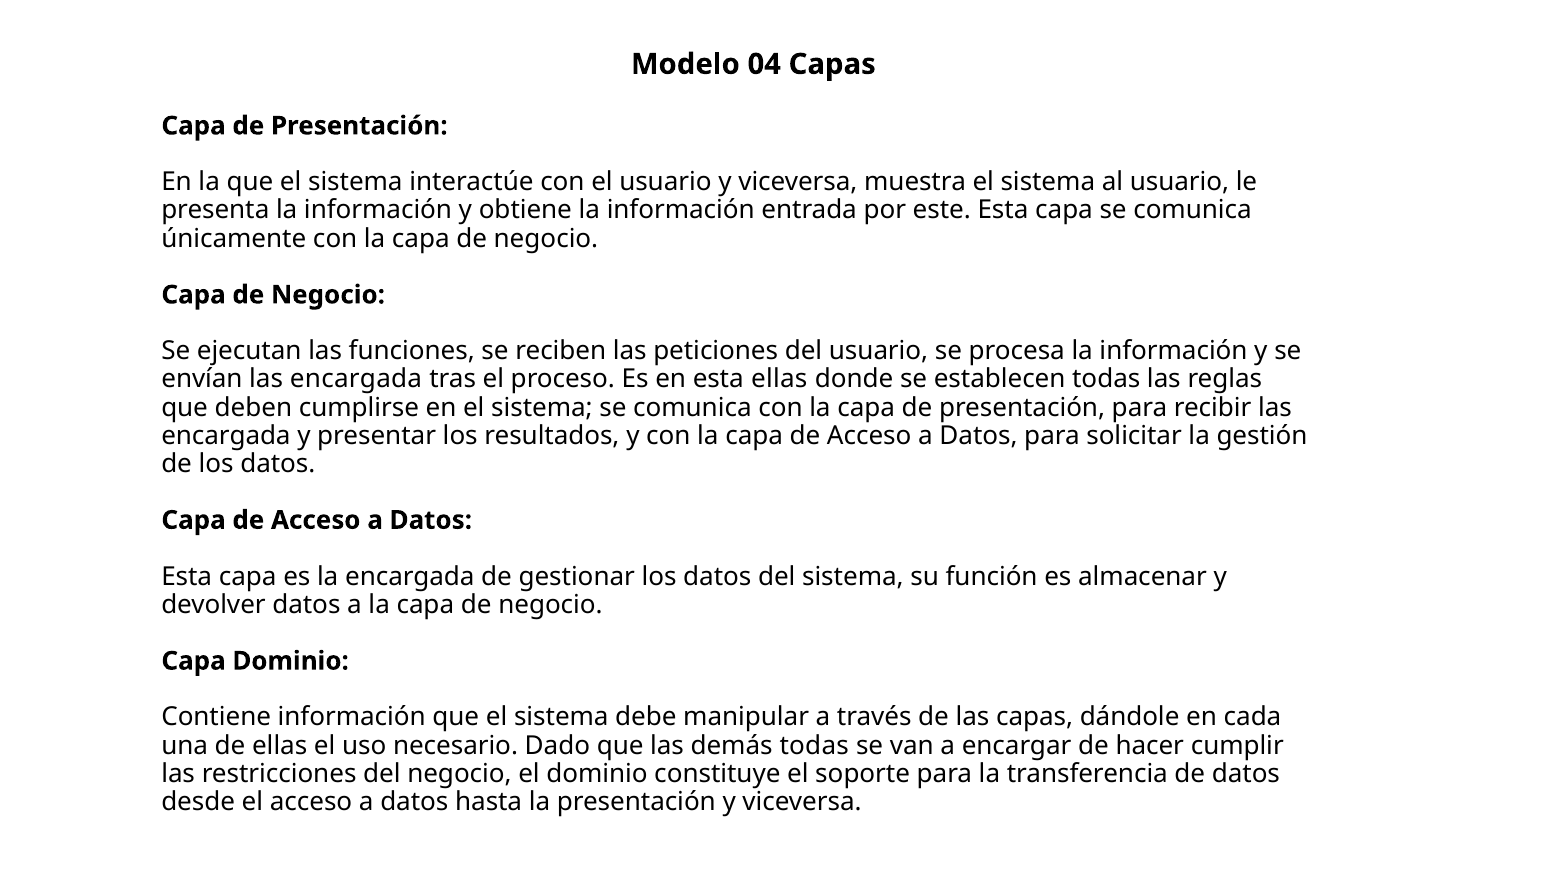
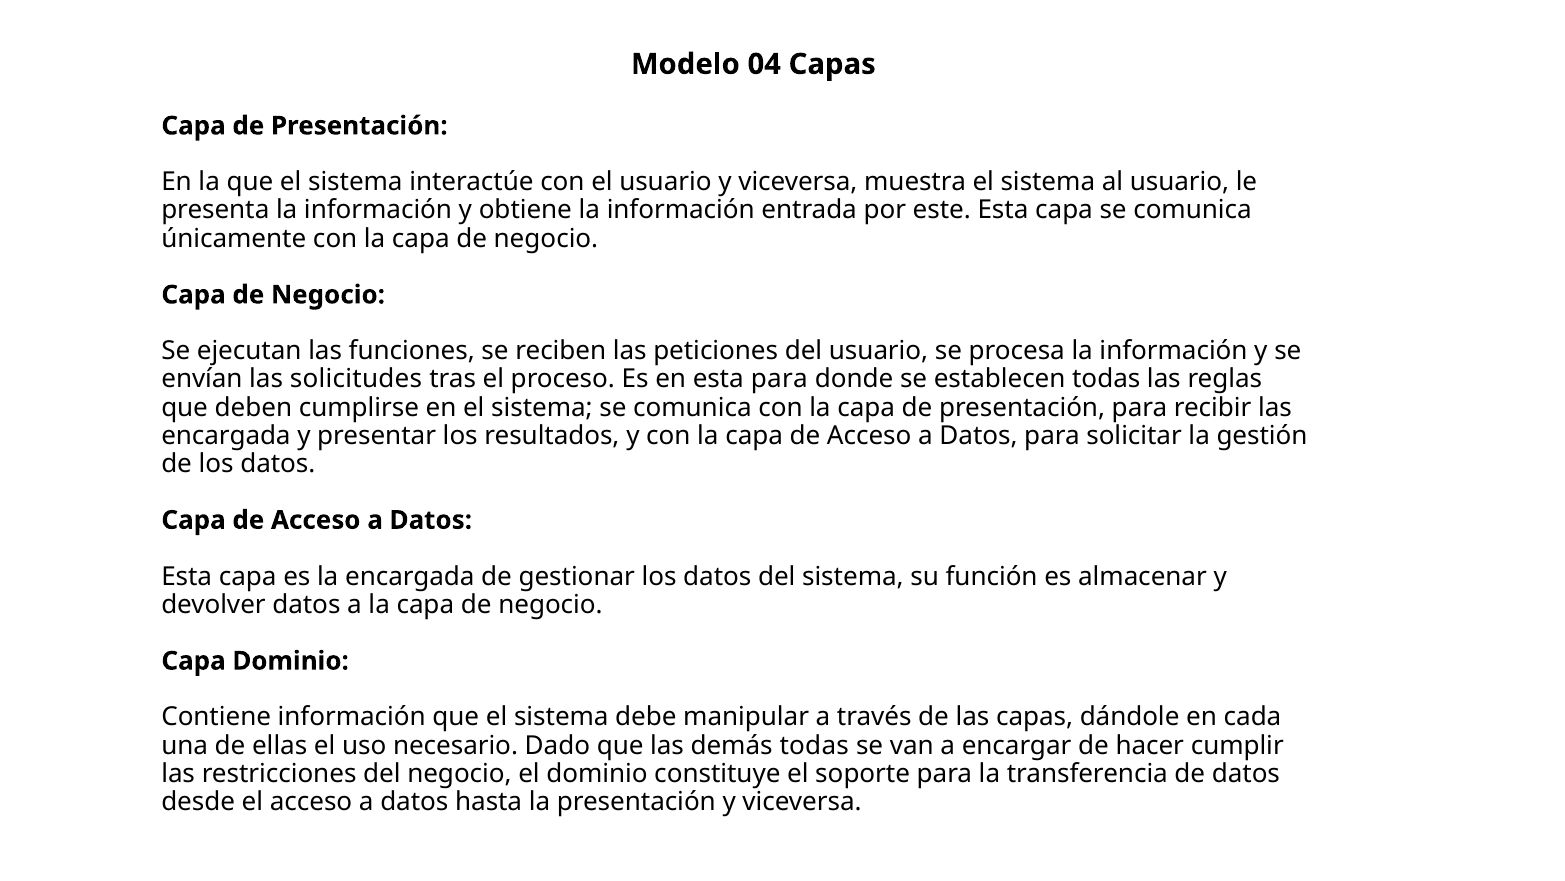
envían las encargada: encargada -> solicitudes
esta ellas: ellas -> para
